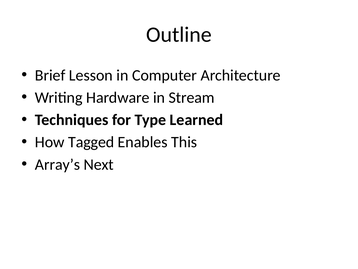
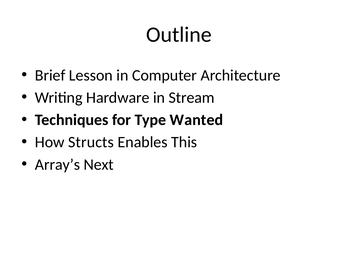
Learned: Learned -> Wanted
Tagged: Tagged -> Structs
